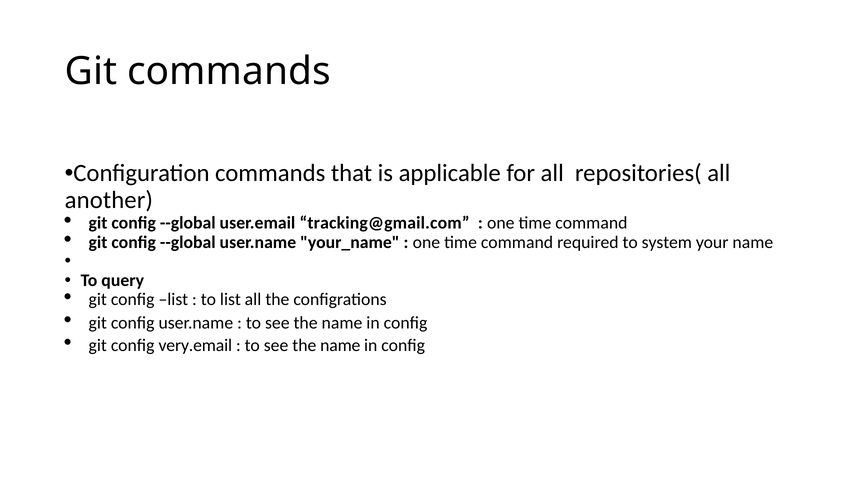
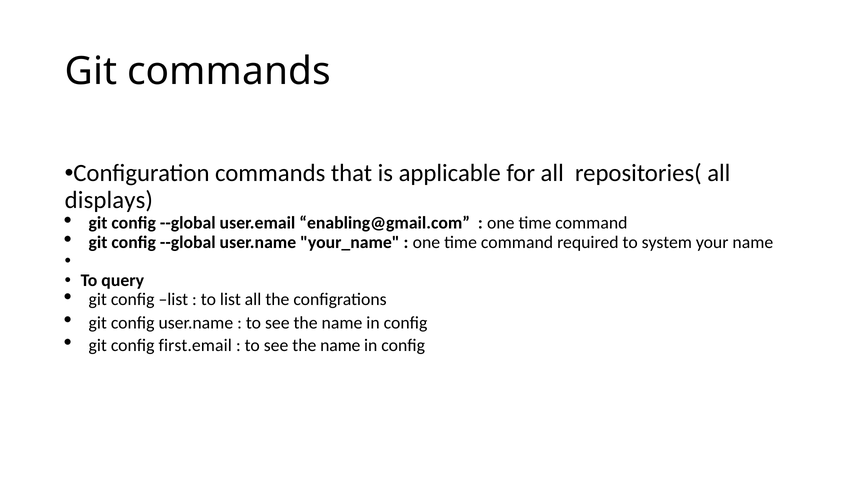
another: another -> displays
tracking@gmail.com: tracking@gmail.com -> enabling@gmail.com
very.email: very.email -> first.email
